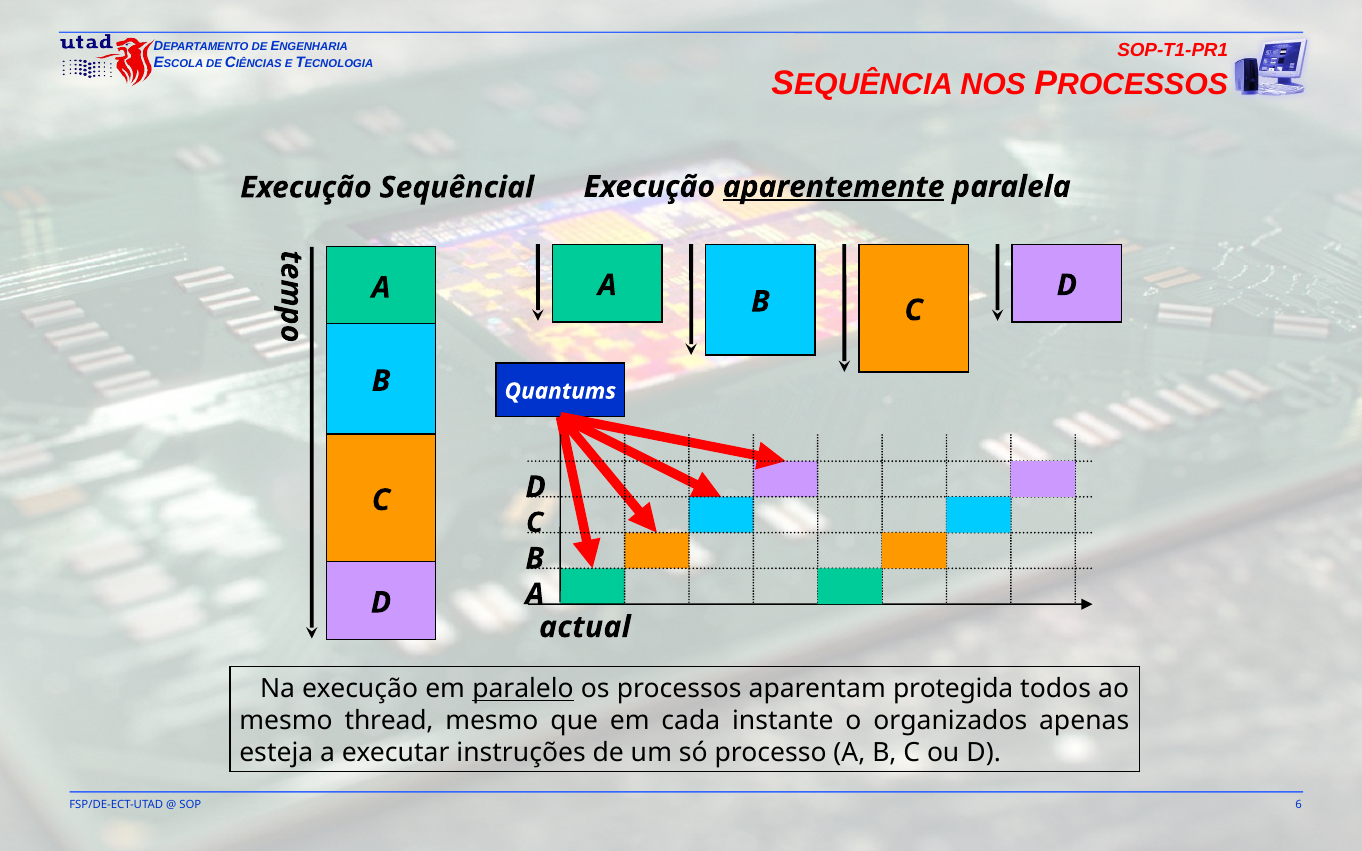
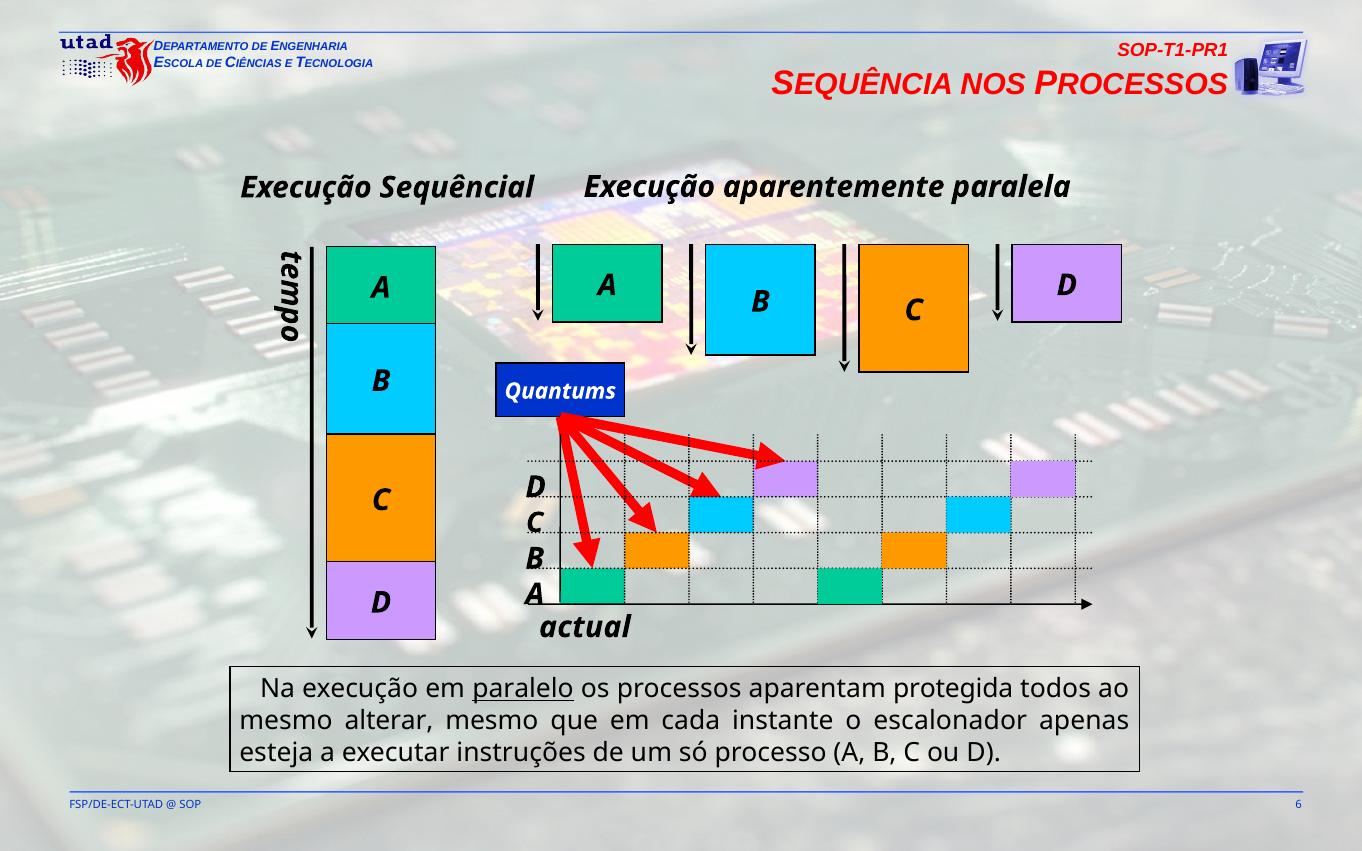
aparentemente underline: present -> none
thread: thread -> alterar
organizados: organizados -> escalonador
